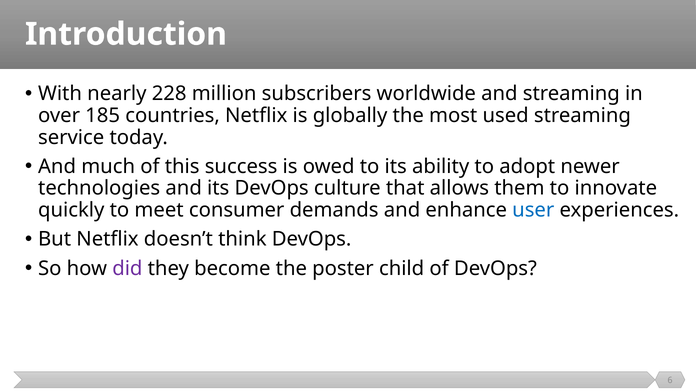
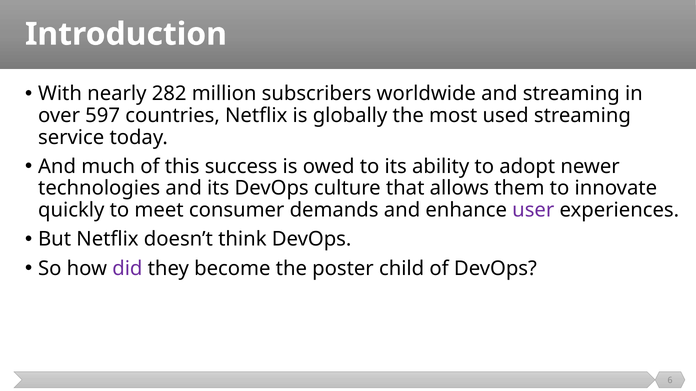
228: 228 -> 282
185: 185 -> 597
user colour: blue -> purple
